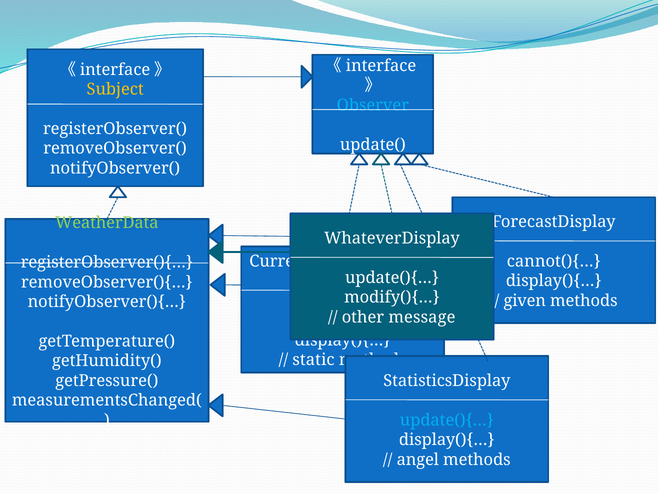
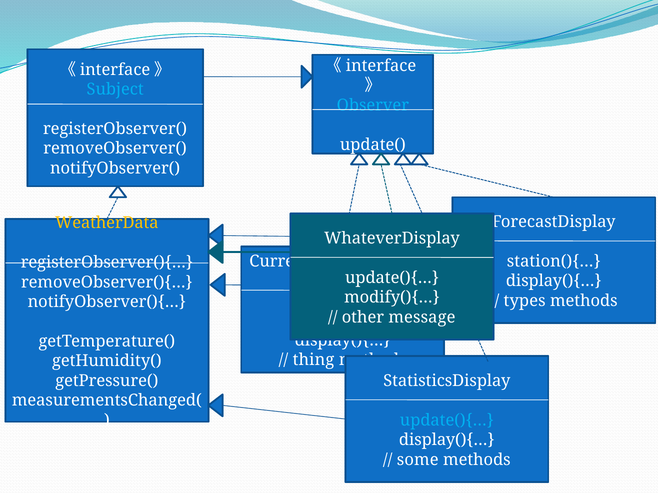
Subject colour: yellow -> light blue
WeatherData colour: light green -> yellow
cannot(){…: cannot(){… -> station(){…
given: given -> types
static: static -> thing
angel: angel -> some
